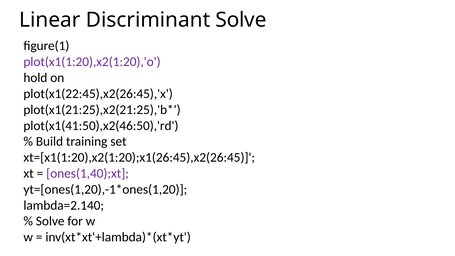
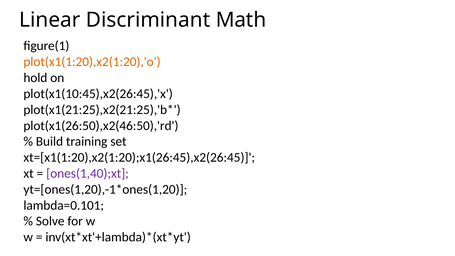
Discriminant Solve: Solve -> Math
plot(x1(1:20),x2(1:20),'o colour: purple -> orange
plot(x1(22:45),x2(26:45),'x: plot(x1(22:45),x2(26:45),'x -> plot(x1(10:45),x2(26:45),'x
plot(x1(41:50),x2(46:50),'rd: plot(x1(41:50),x2(46:50),'rd -> plot(x1(26:50),x2(46:50),'rd
lambda=2.140: lambda=2.140 -> lambda=0.101
